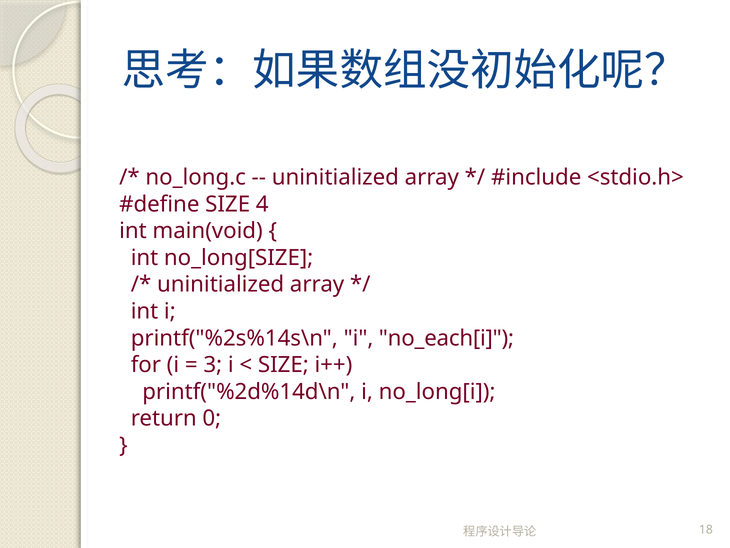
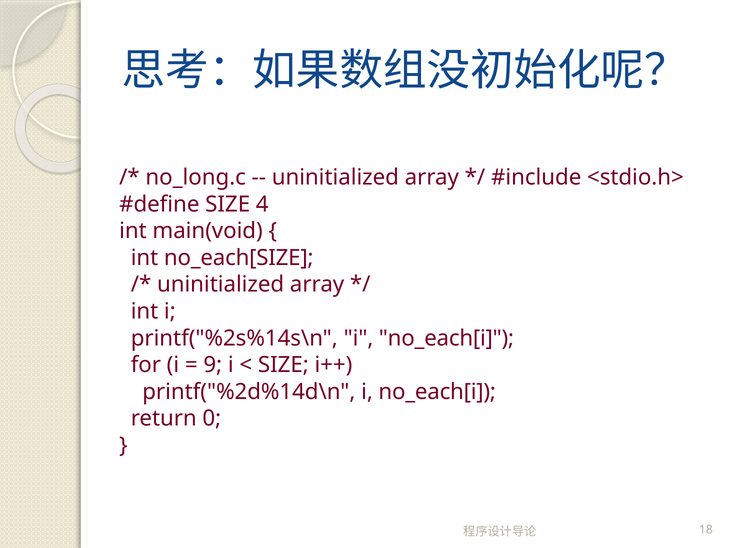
no_long[SIZE: no_long[SIZE -> no_each[SIZE
3: 3 -> 9
printf("%2d%14d\n i no_long[i: no_long[i -> no_each[i
